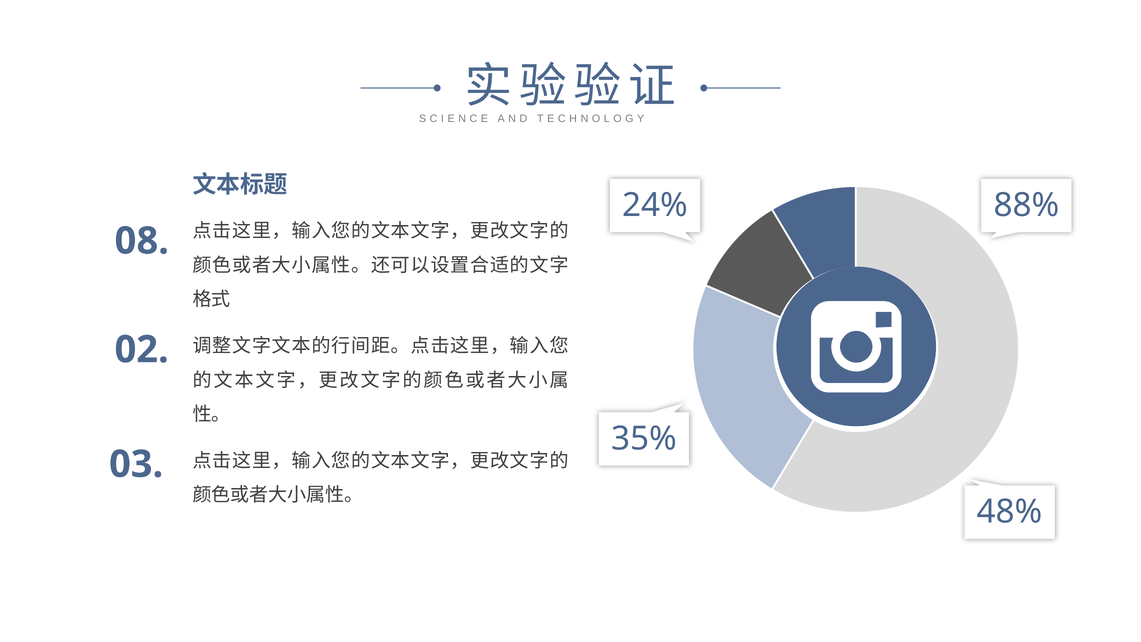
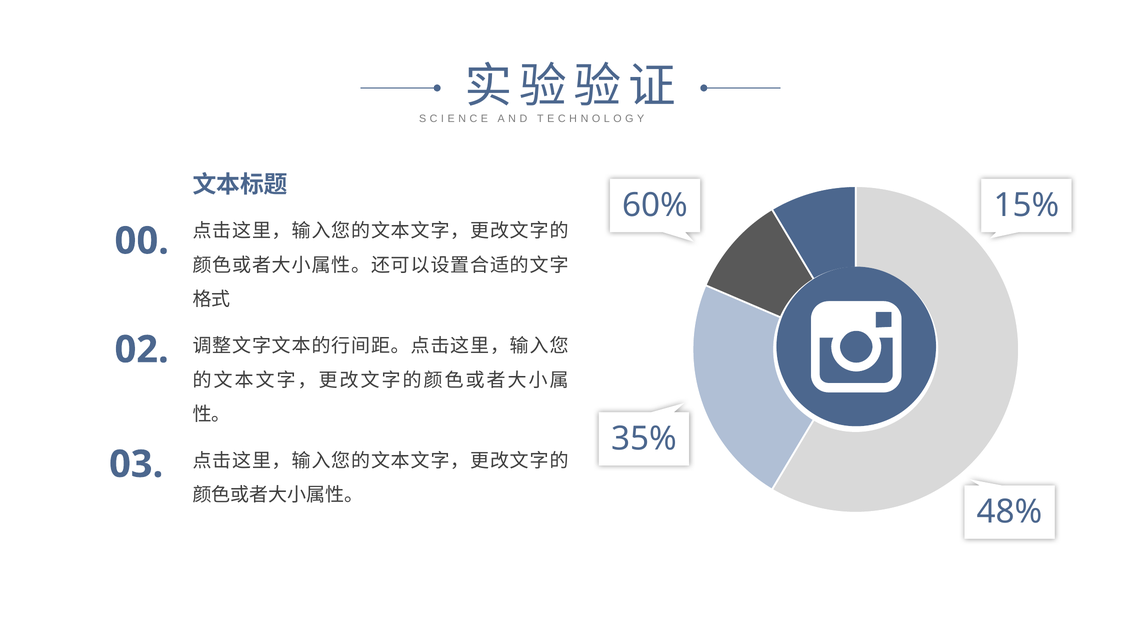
24%: 24% -> 60%
88%: 88% -> 15%
0 8: 8 -> 0
